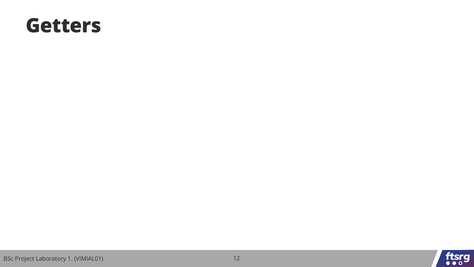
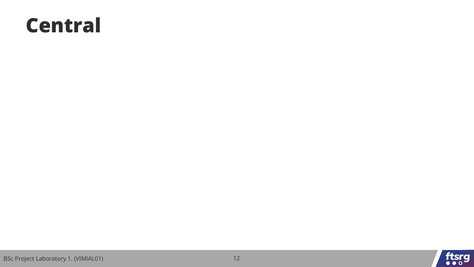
Getters: Getters -> Central
